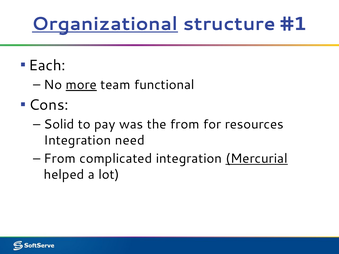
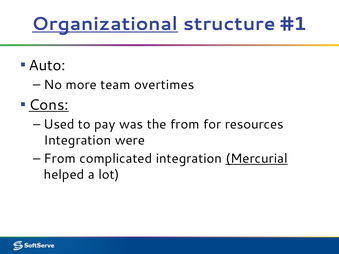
Each: Each -> Auto
more underline: present -> none
functional: functional -> overtimes
Cons underline: none -> present
Solid: Solid -> Used
need: need -> were
